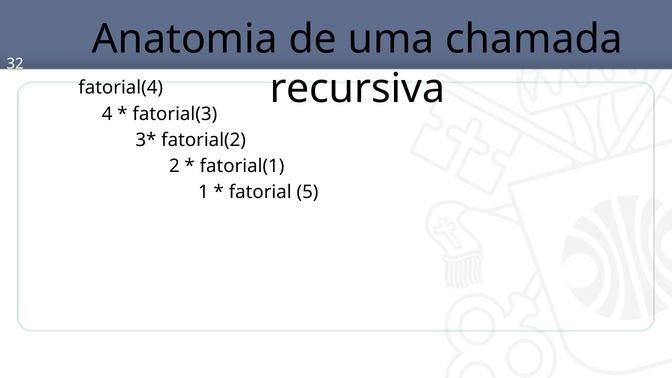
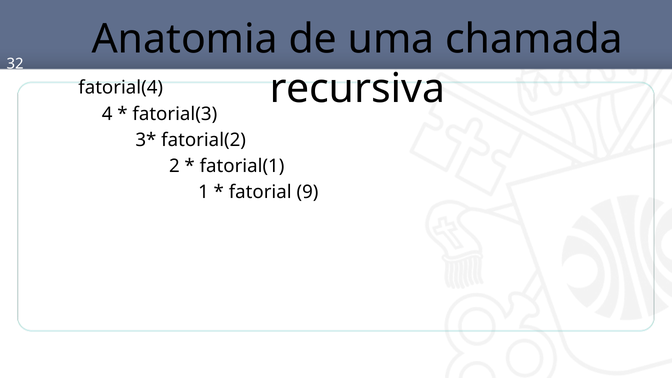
5: 5 -> 9
